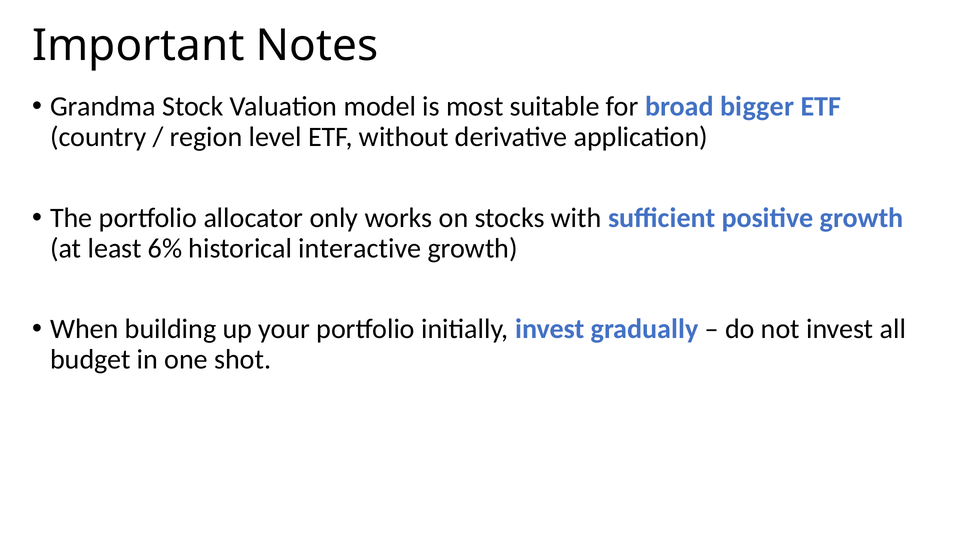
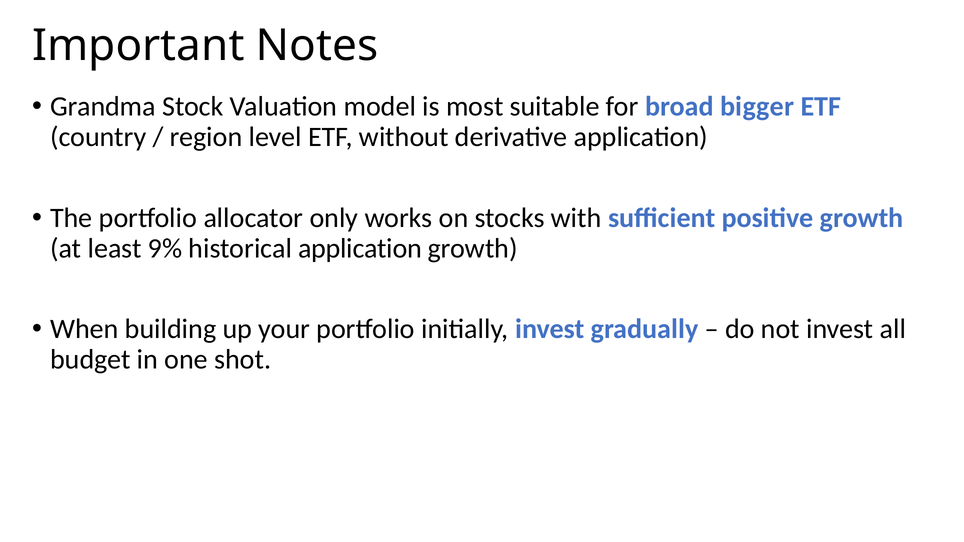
6%: 6% -> 9%
historical interactive: interactive -> application
